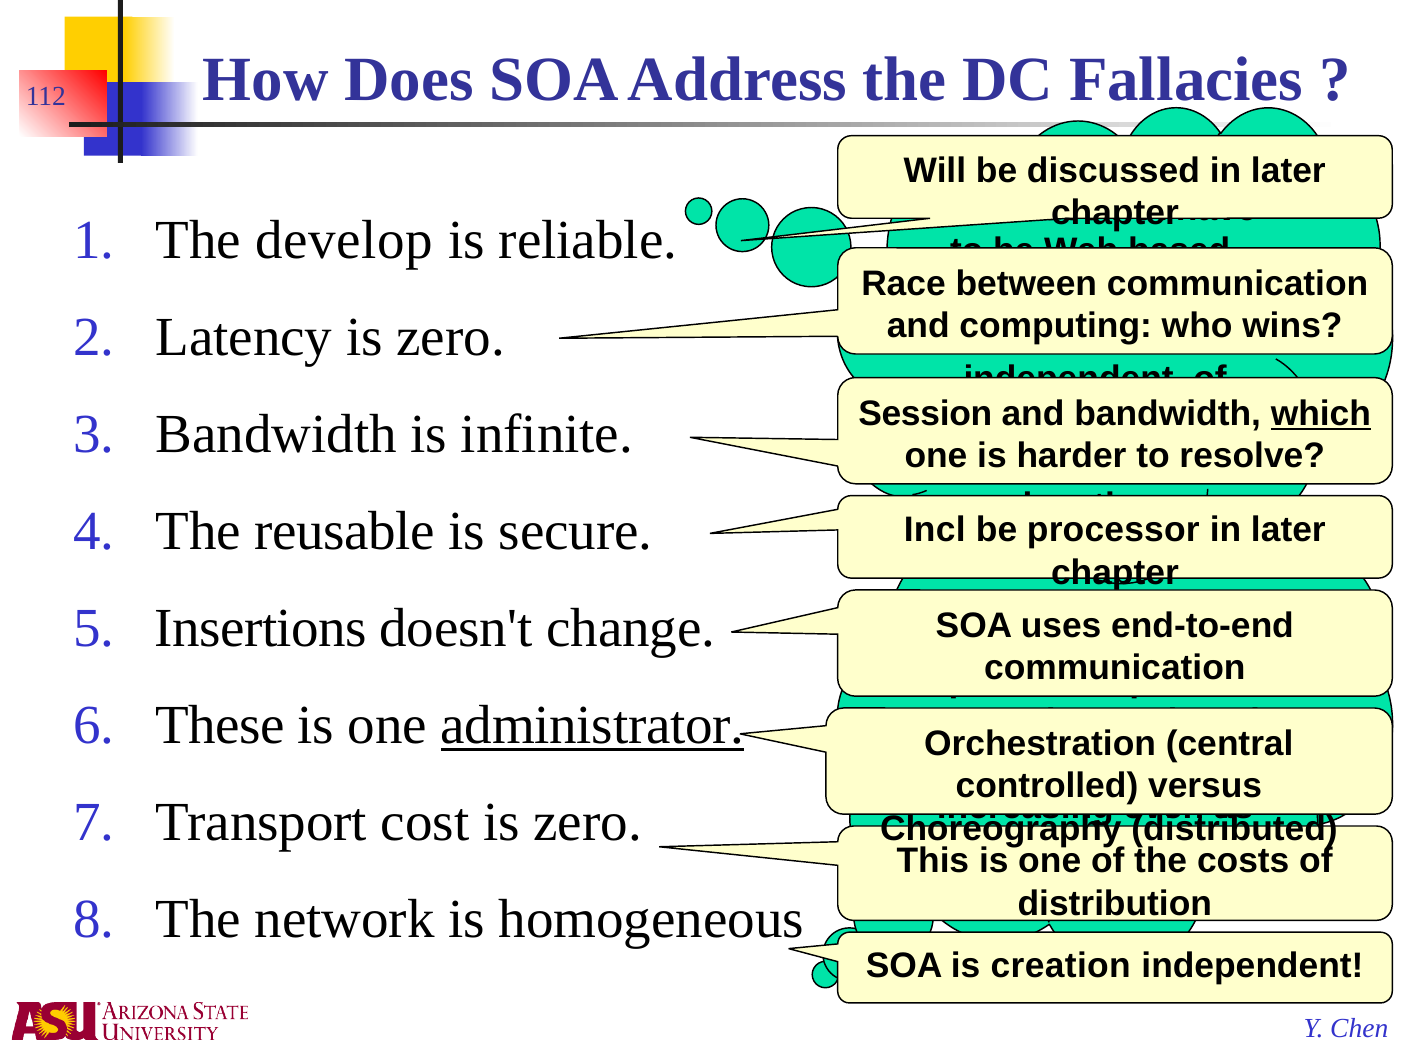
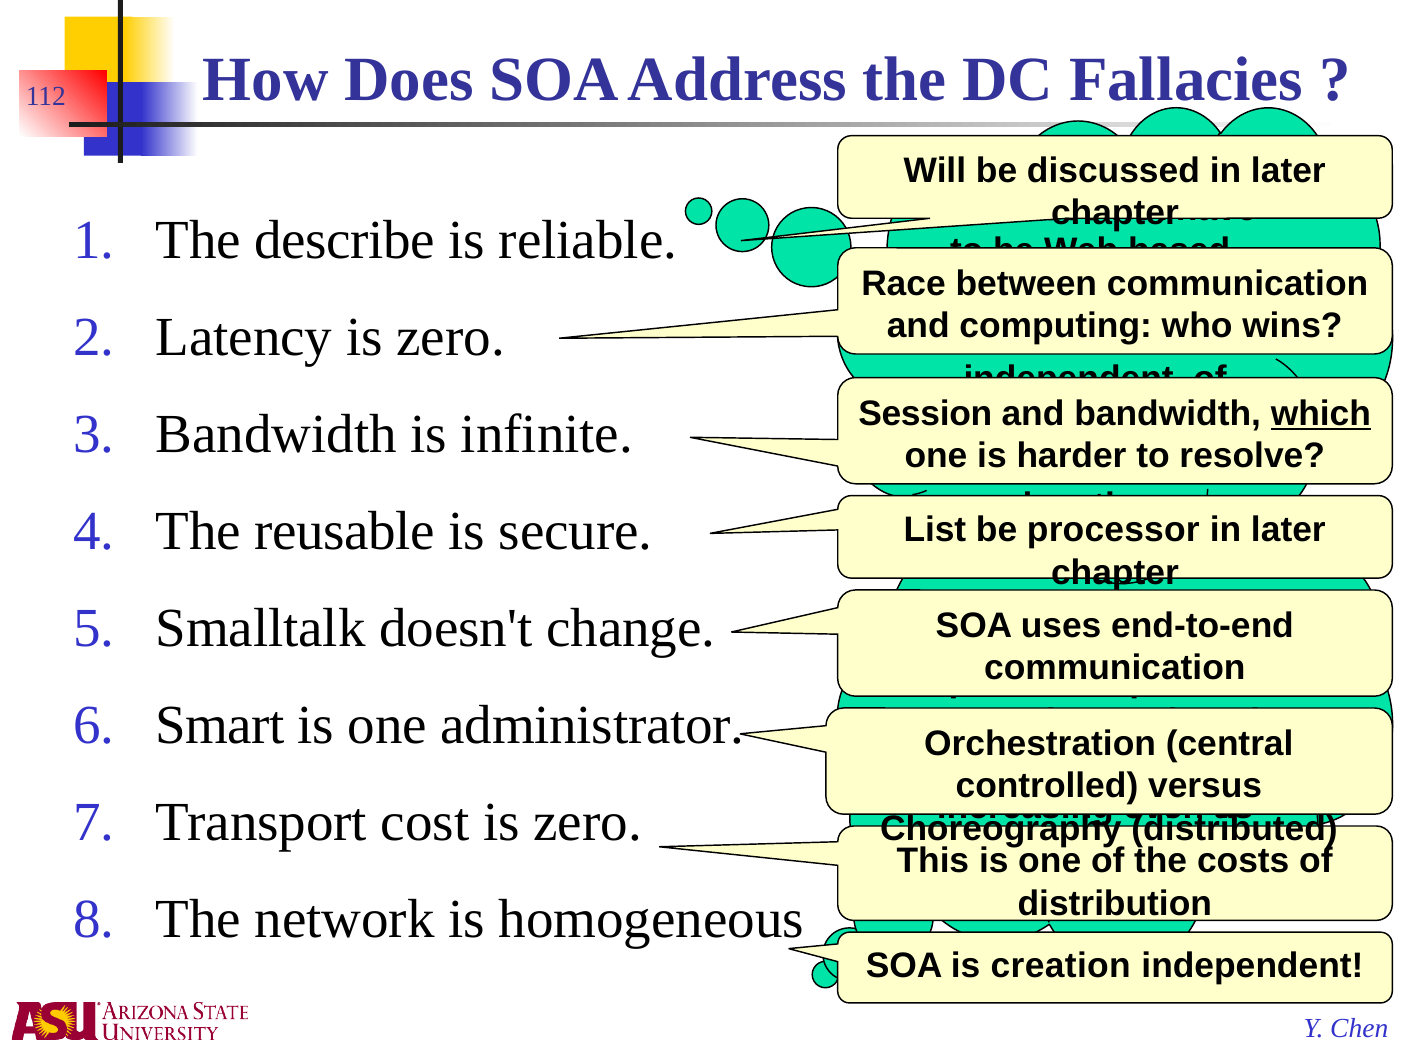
develop: develop -> describe
Incl: Incl -> List
Insertions: Insertions -> Smalltalk
These: These -> Smart
administrator underline: present -> none
